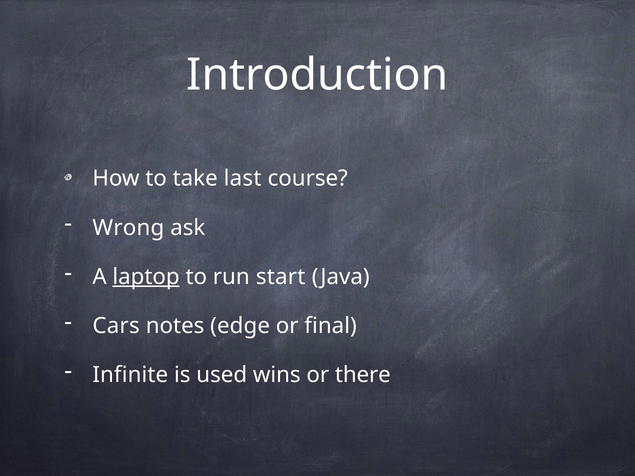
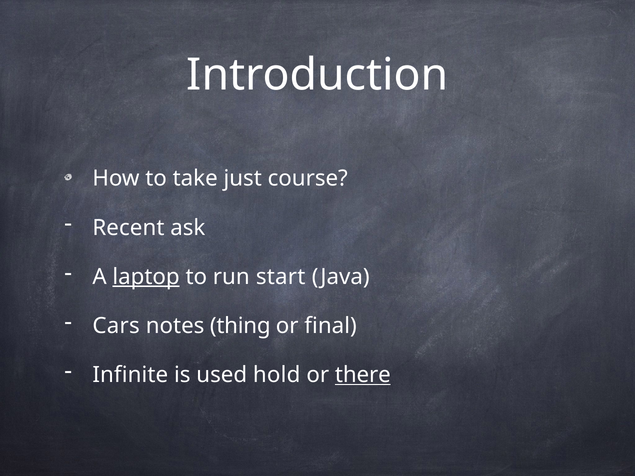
last: last -> just
Wrong: Wrong -> Recent
edge: edge -> thing
wins: wins -> hold
there underline: none -> present
